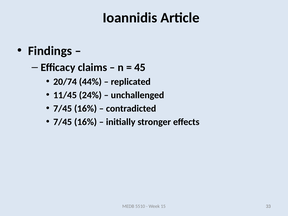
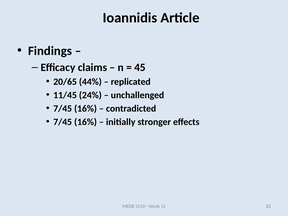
20/74: 20/74 -> 20/65
